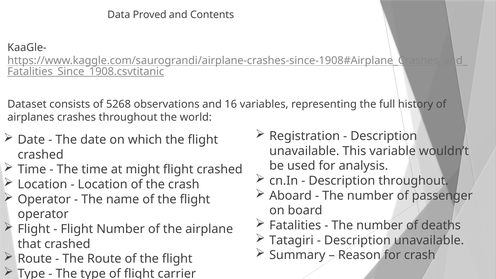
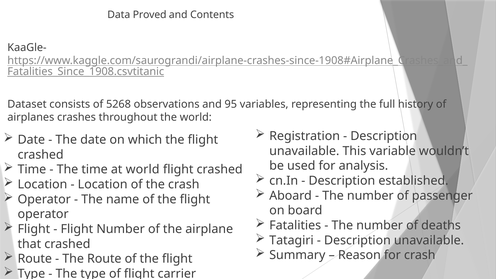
16: 16 -> 95
at might: might -> world
Description throughout: throughout -> established
